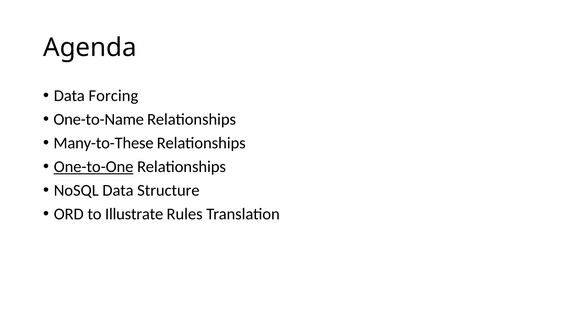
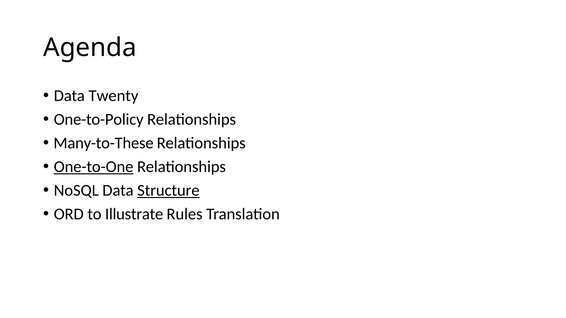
Forcing: Forcing -> Twenty
One-to-Name: One-to-Name -> One-to-Policy
Structure underline: none -> present
